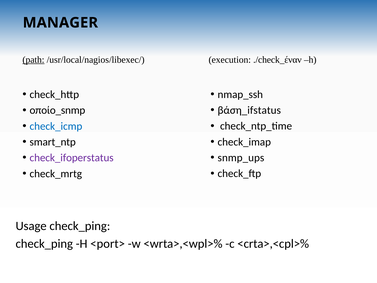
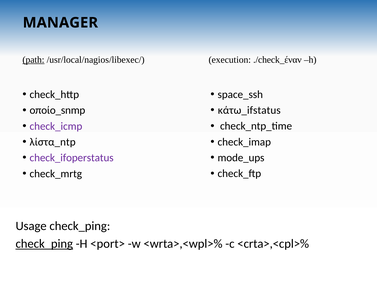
nmap_ssh: nmap_ssh -> space_ssh
βάση_ifstatus: βάση_ifstatus -> κάτω_ifstatus
check_icmp colour: blue -> purple
smart_ntp: smart_ntp -> λίστα_ntp
snmp_ups: snmp_ups -> mode_ups
check_ping at (44, 243) underline: none -> present
